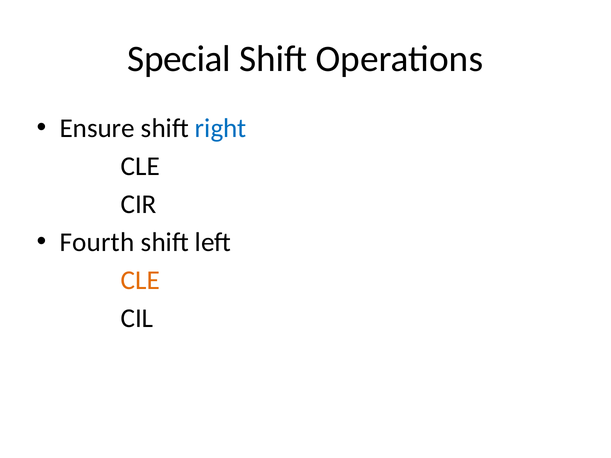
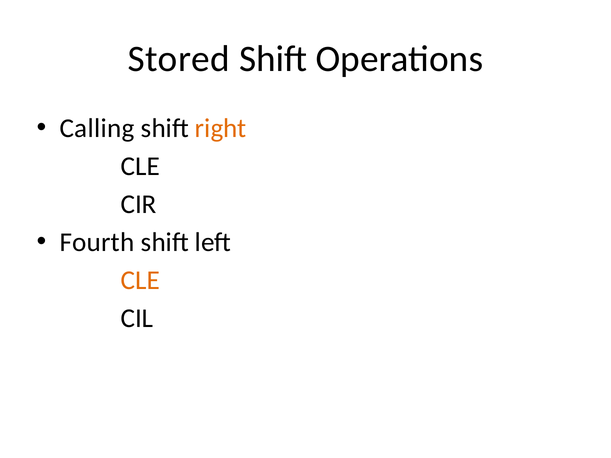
Special: Special -> Stored
Ensure: Ensure -> Calling
right colour: blue -> orange
